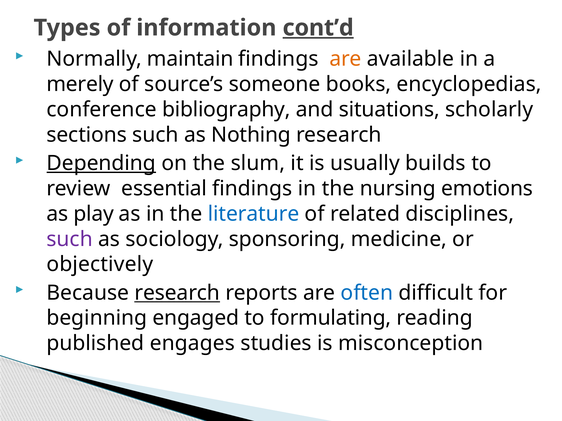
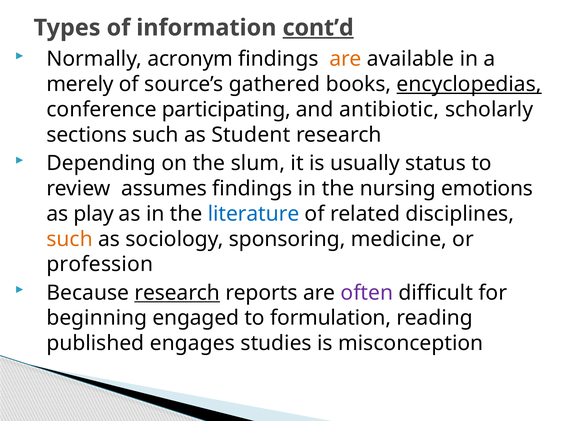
maintain: maintain -> acronym
someone: someone -> gathered
encyclopedias underline: none -> present
bibliography: bibliography -> participating
situations: situations -> antibiotic
Nothing: Nothing -> Student
Depending underline: present -> none
builds: builds -> status
essential: essential -> assumes
such at (70, 239) colour: purple -> orange
objectively: objectively -> profession
often colour: blue -> purple
formulating: formulating -> formulation
